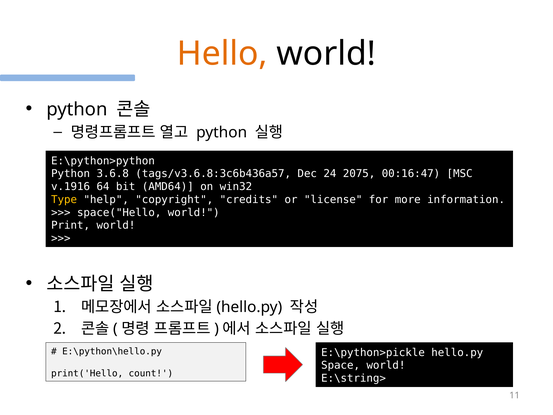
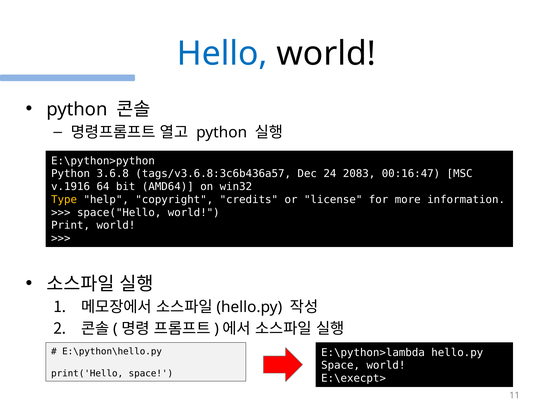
Hello colour: orange -> blue
2075: 2075 -> 2083
E:\python>pickle: E:\python>pickle -> E:\python>lambda
print('Hello count: count -> space
E:\string>: E:\string> -> E:\execpt>
